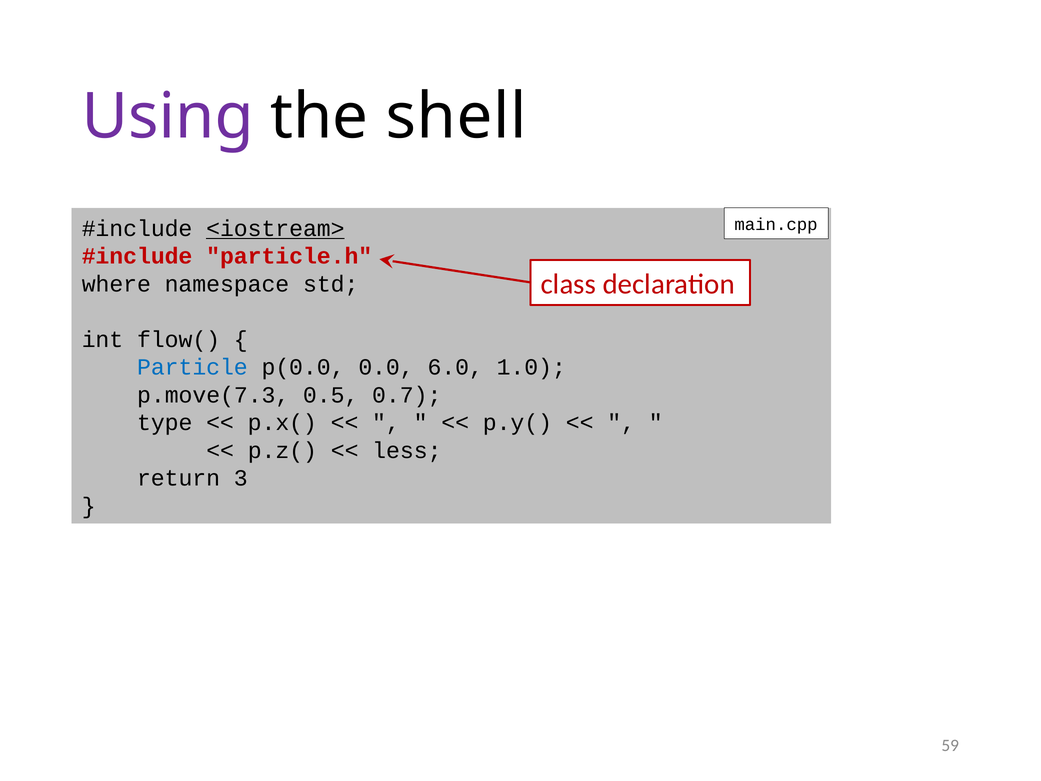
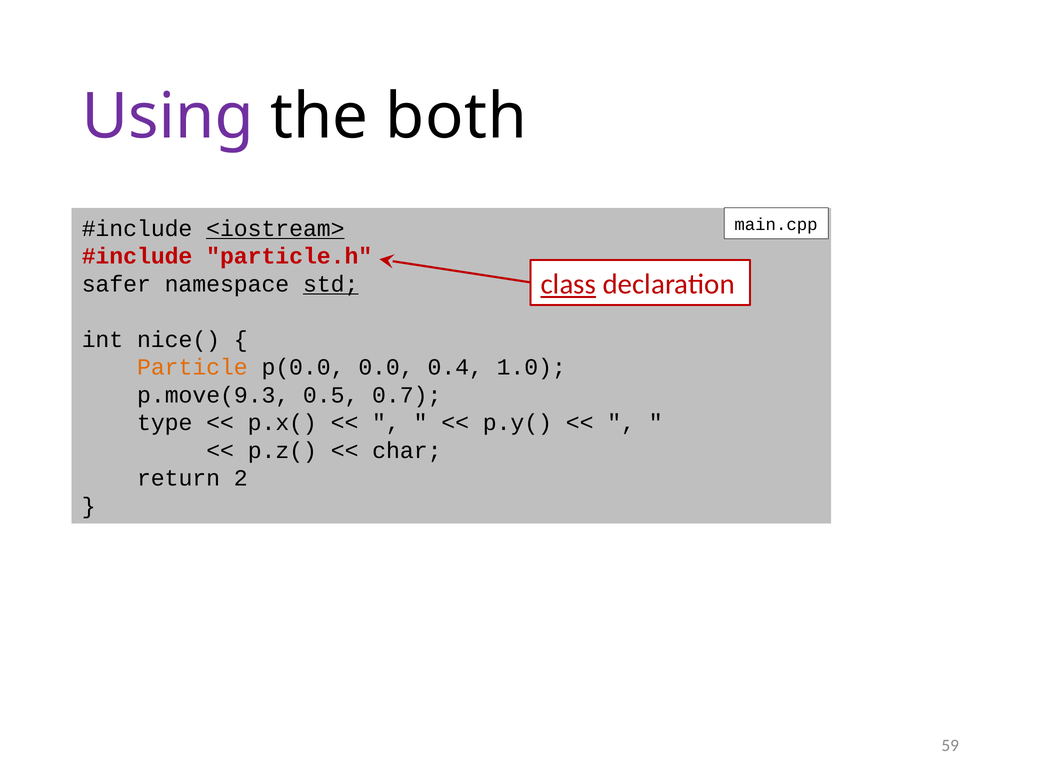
shell: shell -> both
class underline: none -> present
where: where -> safer
std underline: none -> present
flow(: flow( -> nice(
Particle colour: blue -> orange
6.0: 6.0 -> 0.4
p.move(7.3: p.move(7.3 -> p.move(9.3
less: less -> char
3: 3 -> 2
